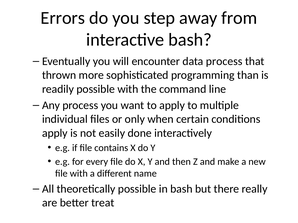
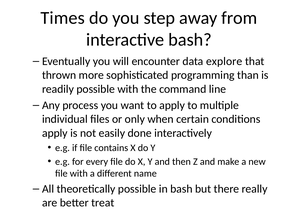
Errors: Errors -> Times
data process: process -> explore
